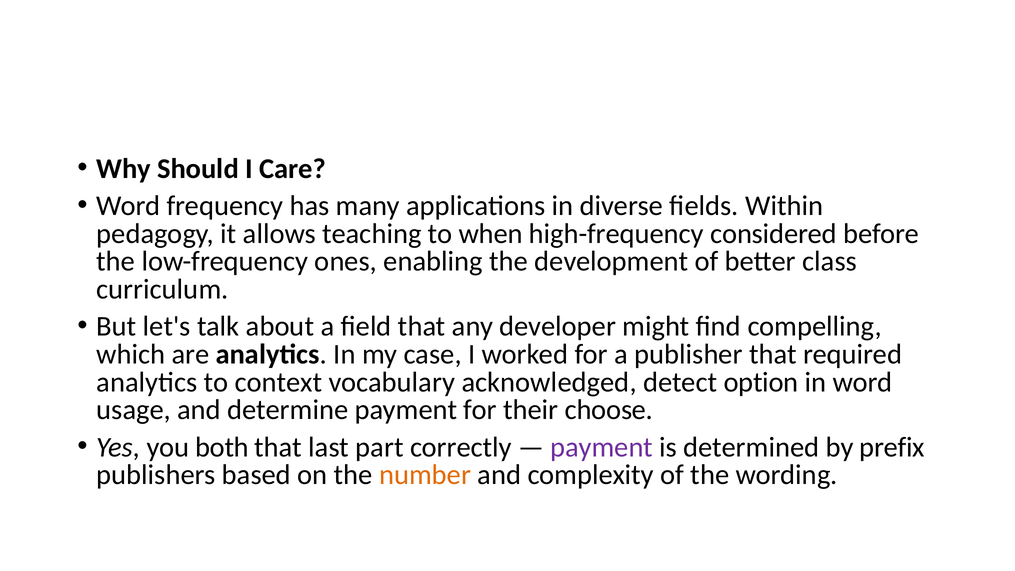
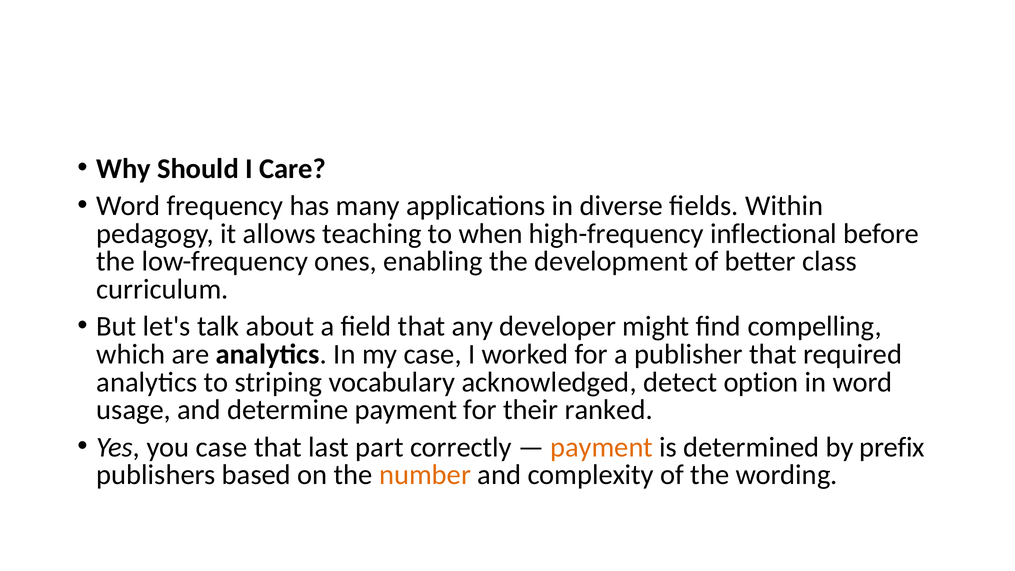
considered: considered -> inflectional
context: context -> striping
choose: choose -> ranked
you both: both -> case
payment at (602, 447) colour: purple -> orange
